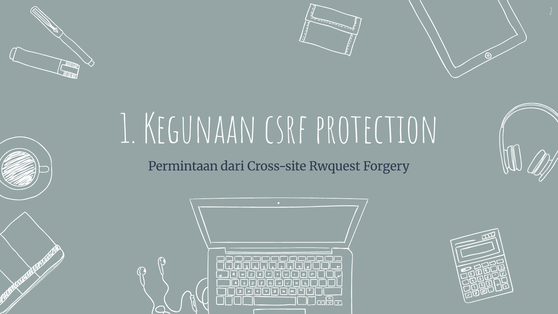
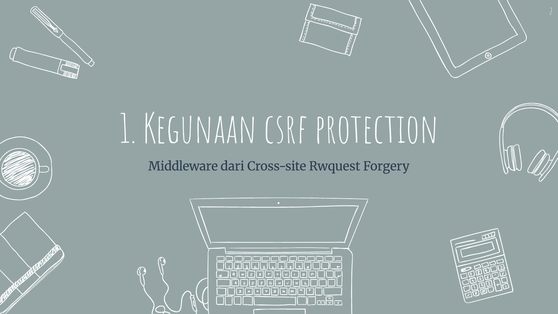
Permintaan: Permintaan -> Middleware
